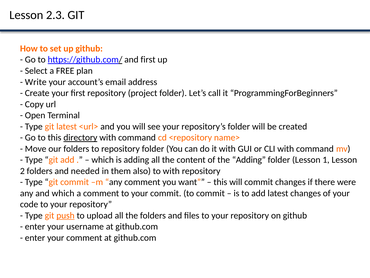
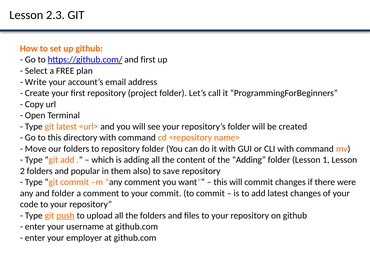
directory underline: present -> none
needed: needed -> popular
to with: with -> save
and which: which -> folder
your comment: comment -> employer
